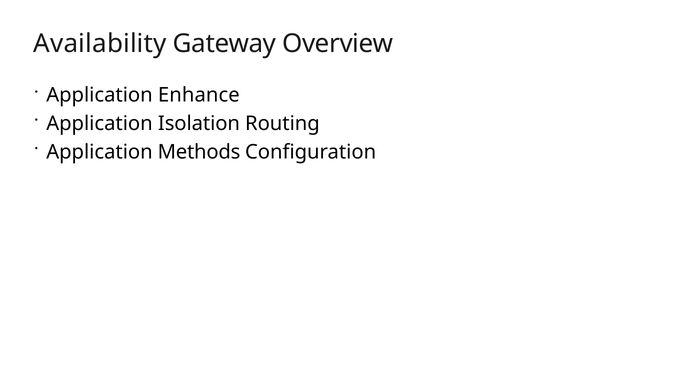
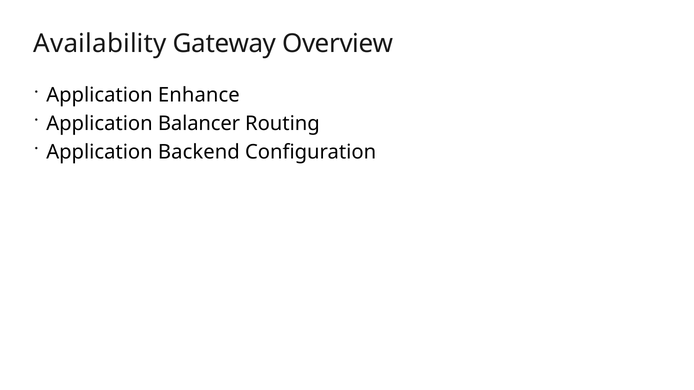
Isolation: Isolation -> Balancer
Methods: Methods -> Backend
